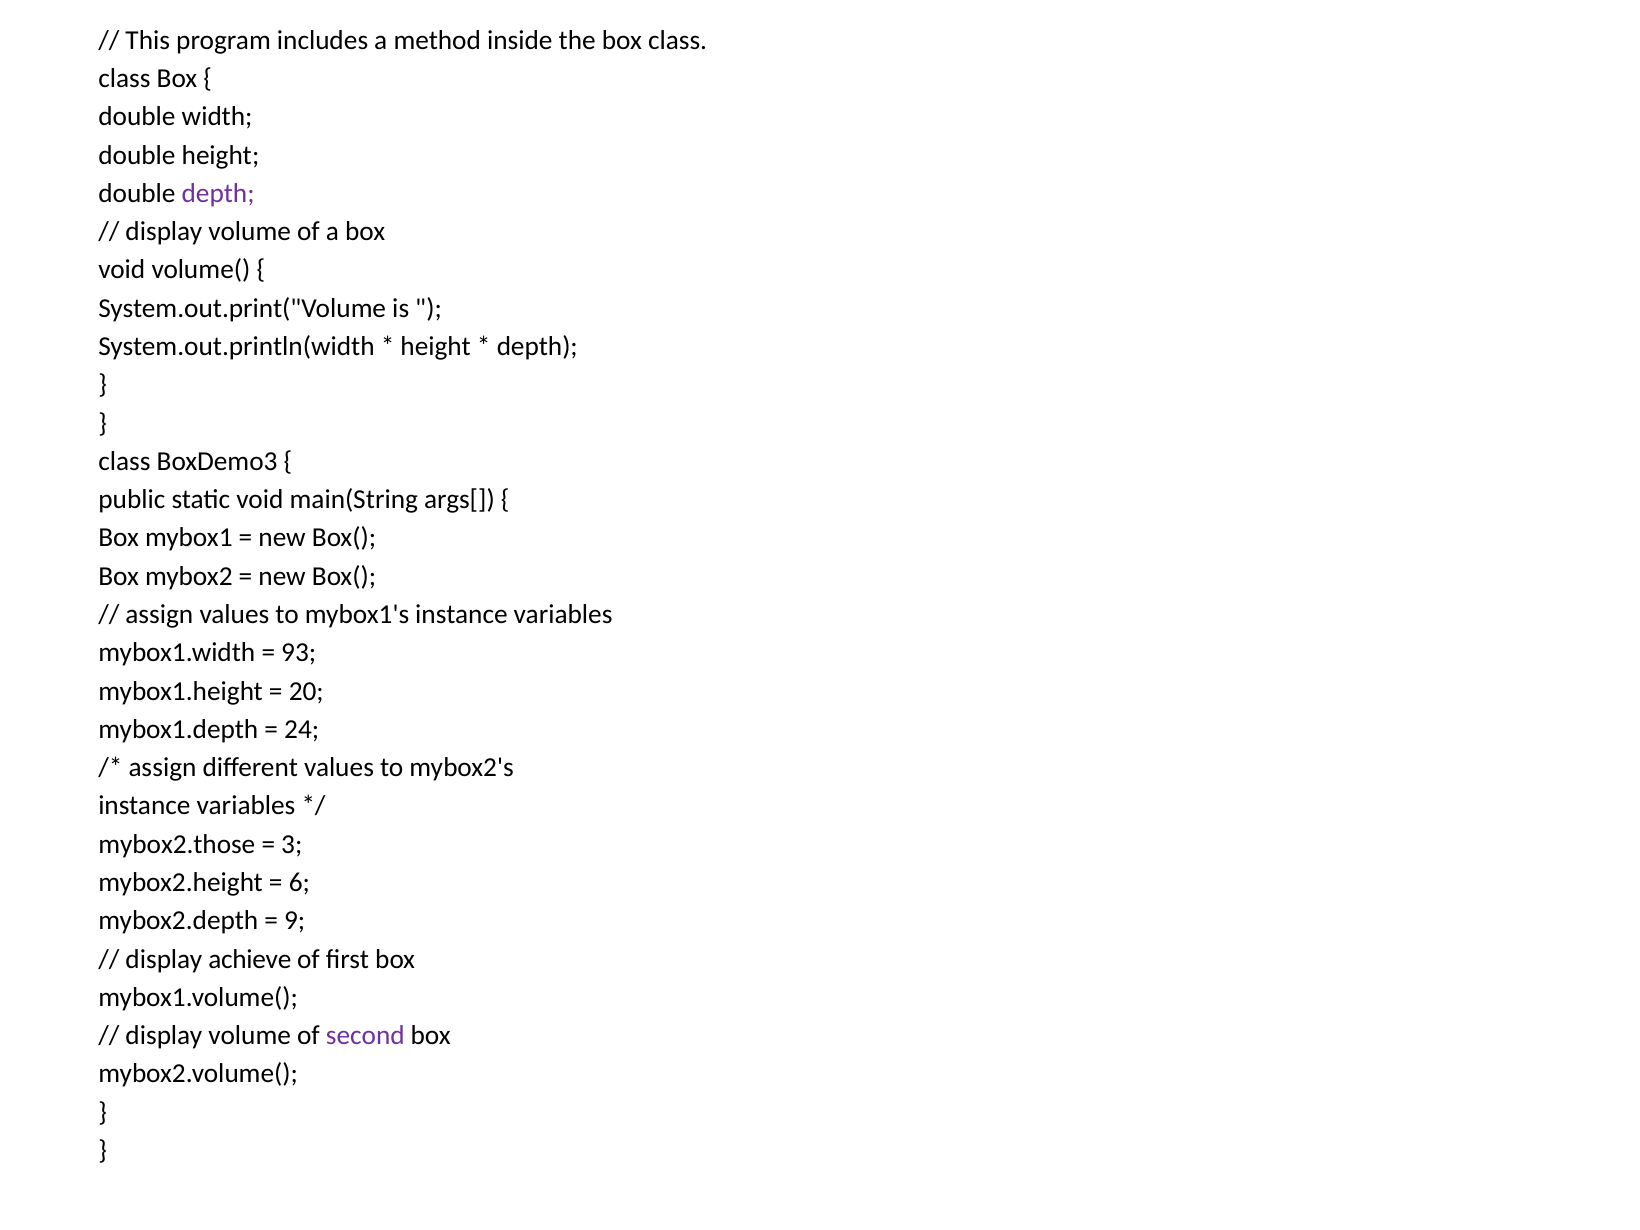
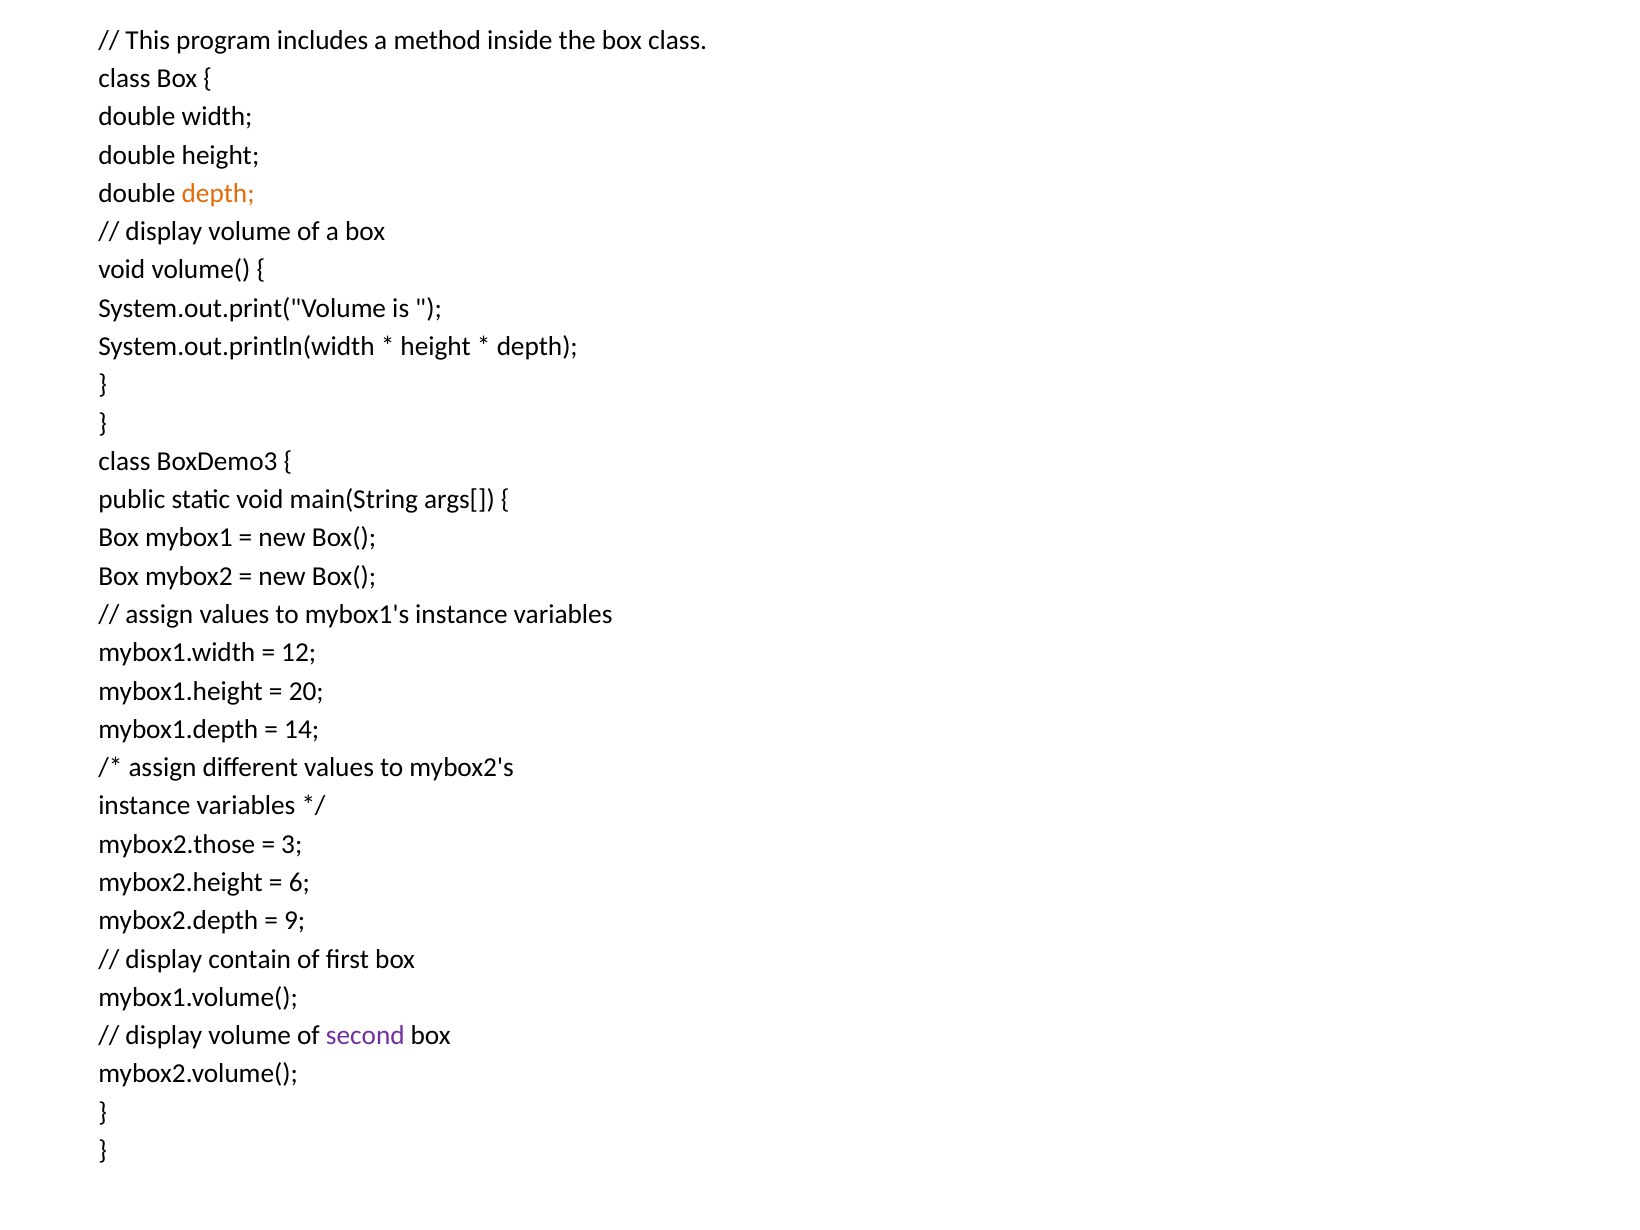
depth at (218, 193) colour: purple -> orange
93: 93 -> 12
24: 24 -> 14
achieve: achieve -> contain
